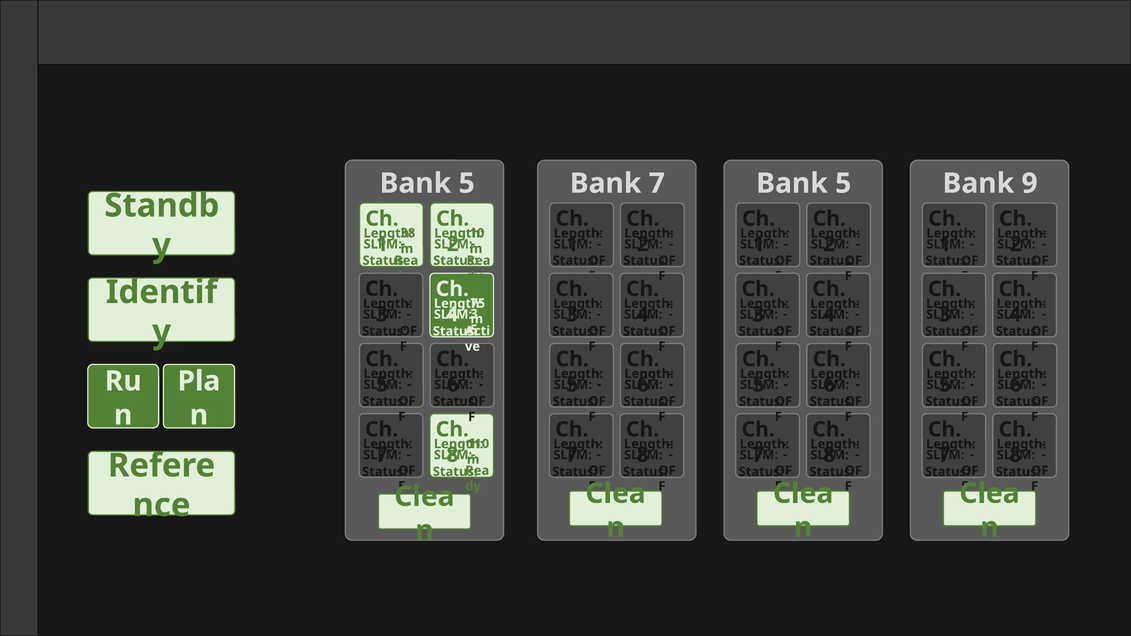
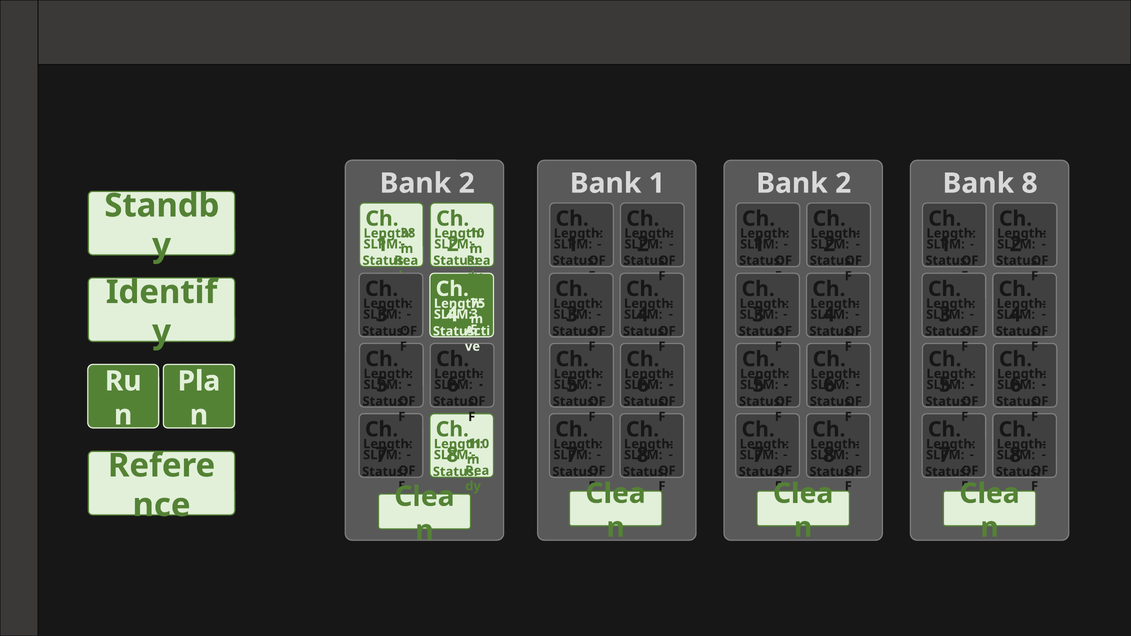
5 at (467, 183): 5 -> 2
Bank 7: 7 -> 1
5 at (843, 183): 5 -> 2
Bank 9: 9 -> 8
